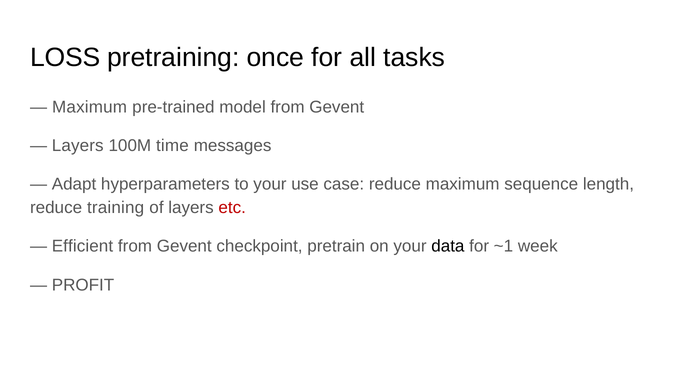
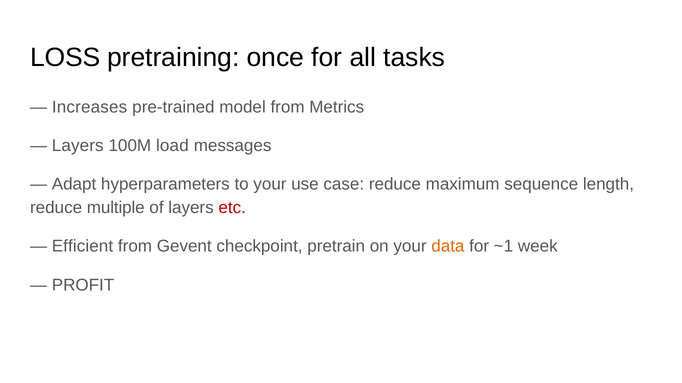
Maximum at (90, 107): Maximum -> Increases
model from Gevent: Gevent -> Metrics
time: time -> load
training: training -> multiple
data colour: black -> orange
